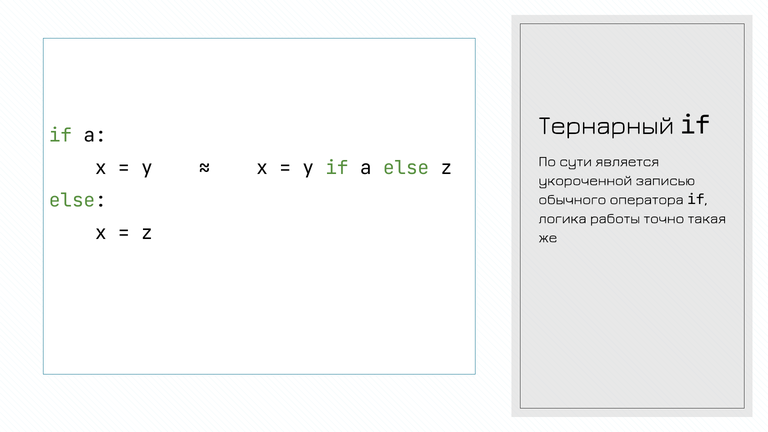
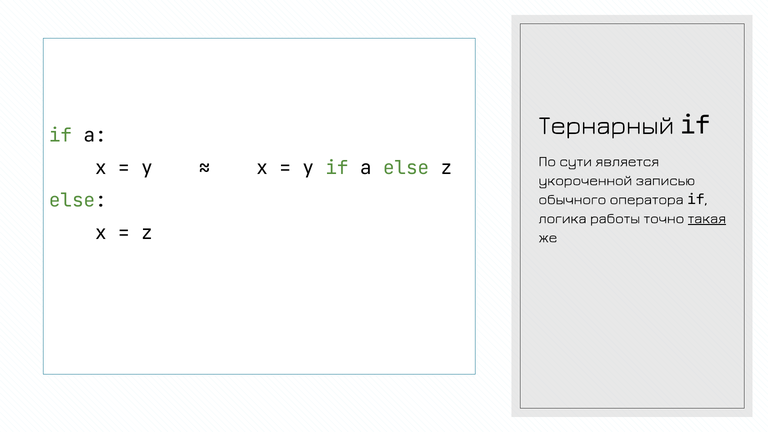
такая underline: none -> present
